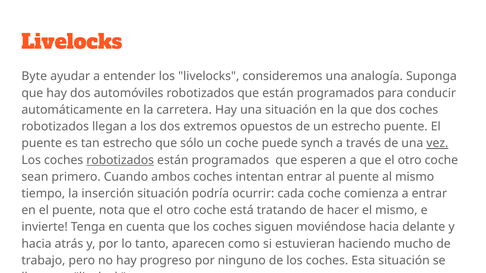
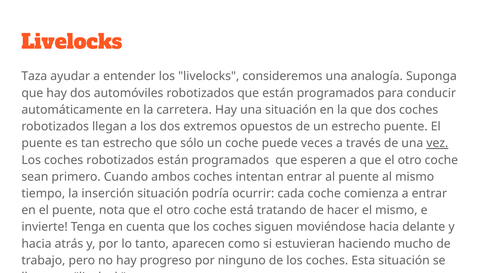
Byte: Byte -> Taza
synch: synch -> veces
robotizados at (120, 160) underline: present -> none
